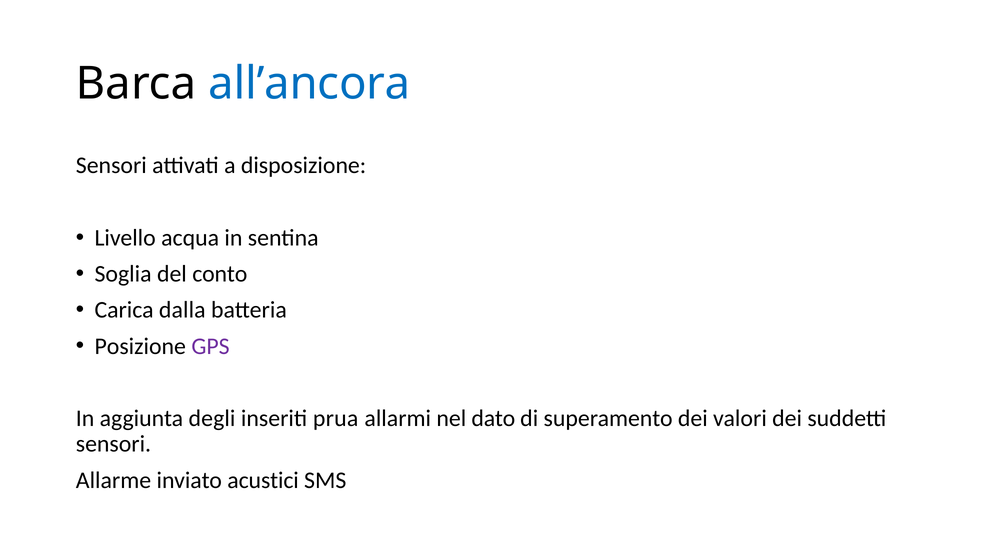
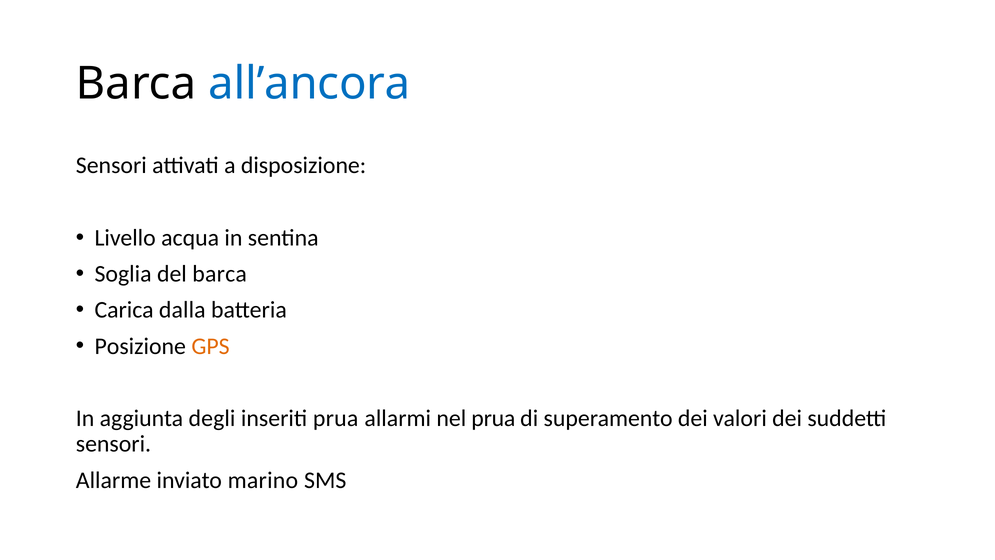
del conto: conto -> barca
GPS colour: purple -> orange
nel dato: dato -> prua
acustici: acustici -> marino
